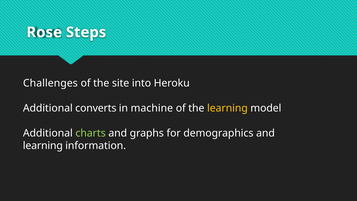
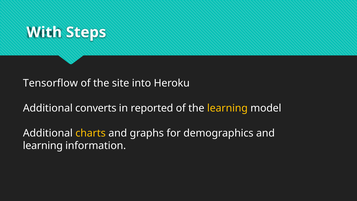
Rose: Rose -> With
Challenges: Challenges -> Tensorflow
machine: machine -> reported
charts colour: light green -> yellow
